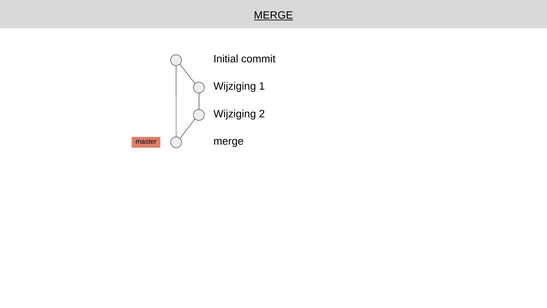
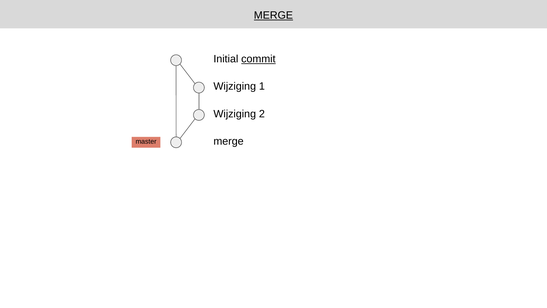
commit underline: none -> present
